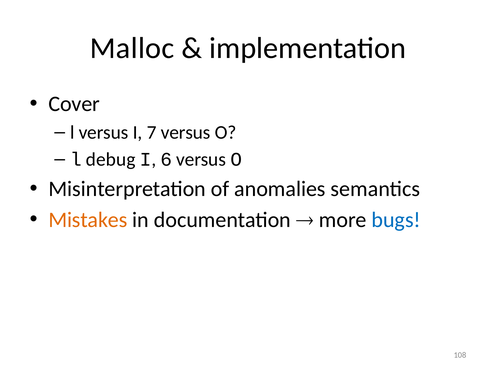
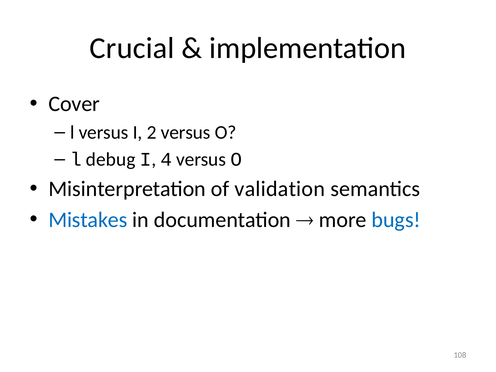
Malloc: Malloc -> Crucial
7: 7 -> 2
6: 6 -> 4
anomalies: anomalies -> validation
Mistakes colour: orange -> blue
